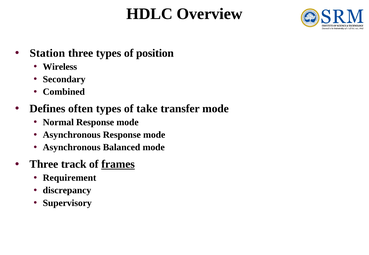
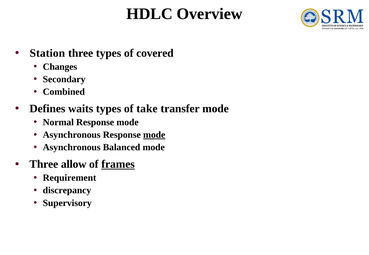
position: position -> covered
Wireless: Wireless -> Changes
often: often -> waits
mode at (154, 135) underline: none -> present
track: track -> allow
